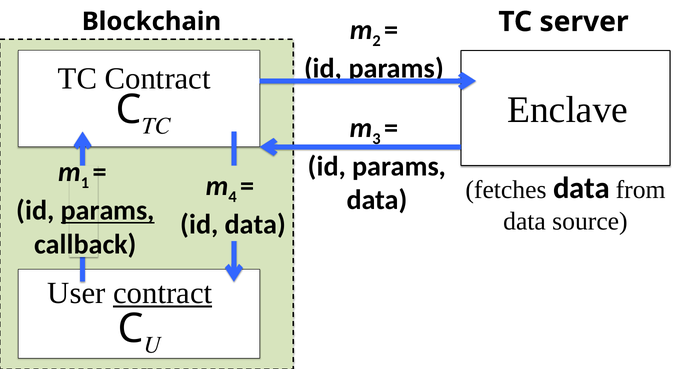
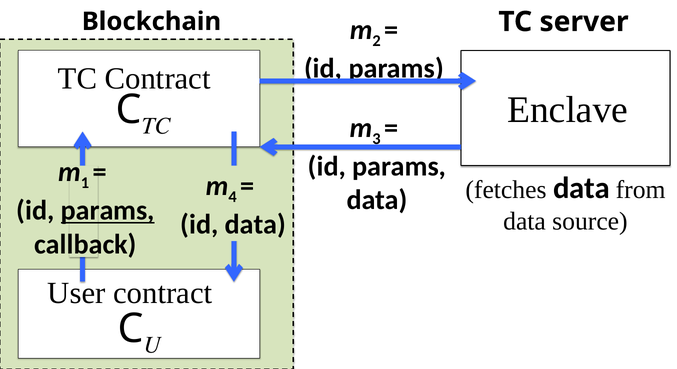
contract at (163, 293) underline: present -> none
